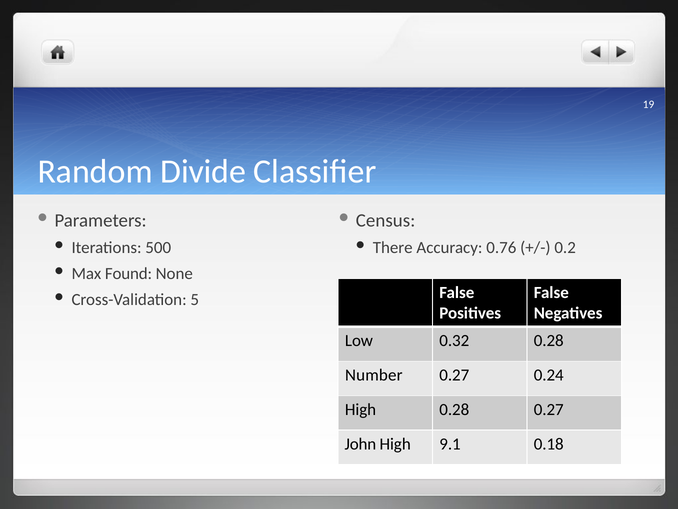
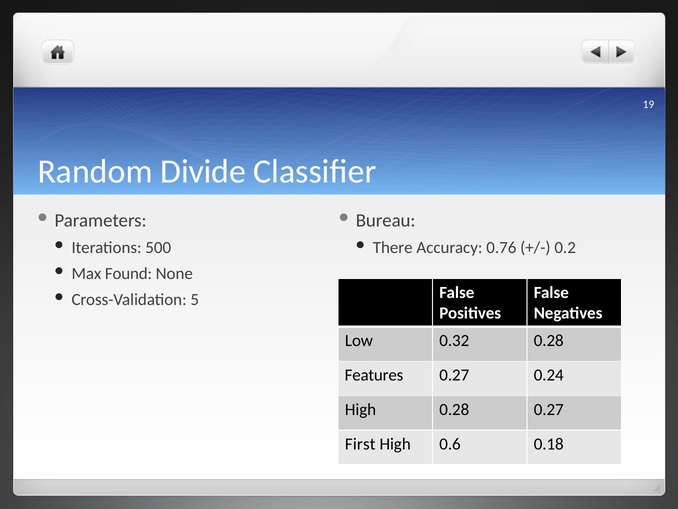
Census: Census -> Bureau
Number: Number -> Features
John: John -> First
9.1: 9.1 -> 0.6
